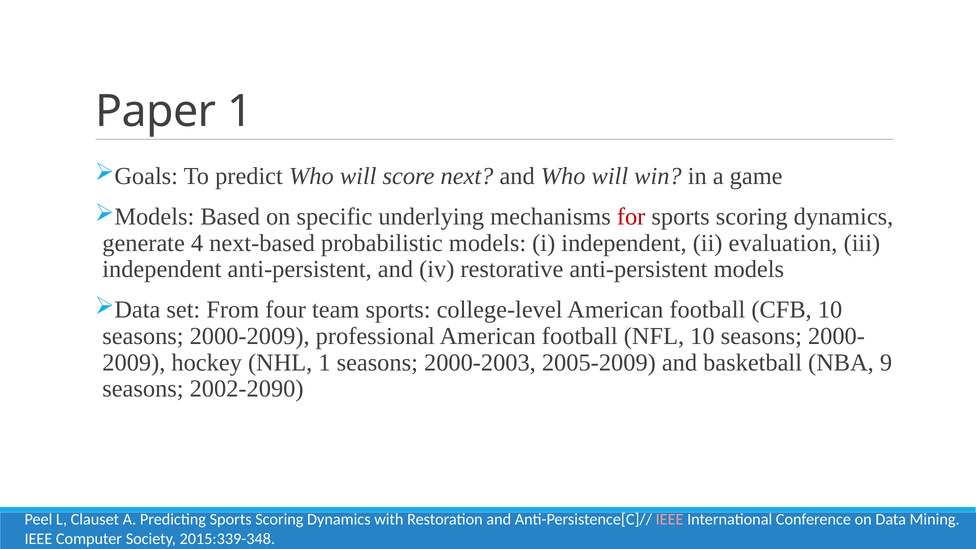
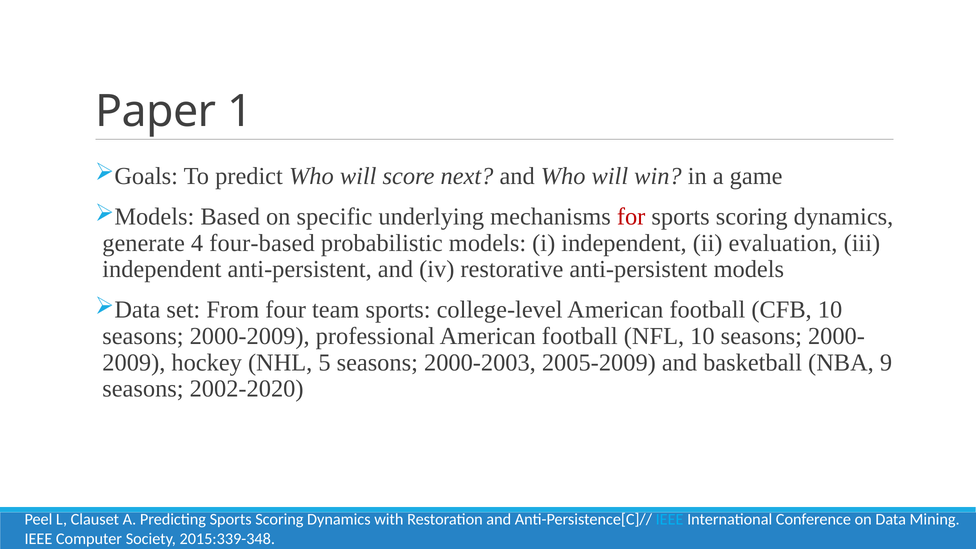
next-based: next-based -> four-based
NHL 1: 1 -> 5
2002-2090: 2002-2090 -> 2002-2020
IEEE at (670, 519) colour: pink -> light blue
